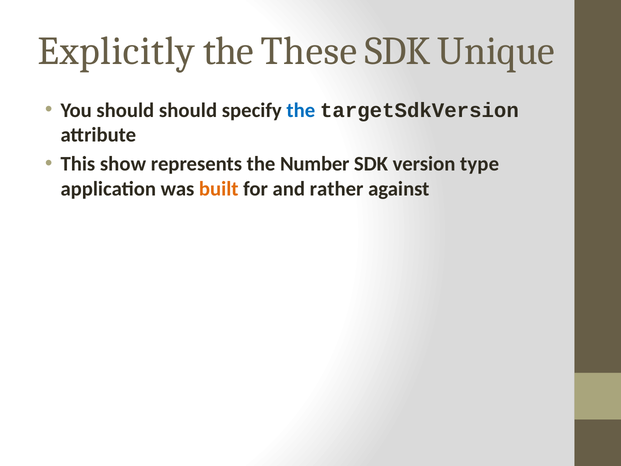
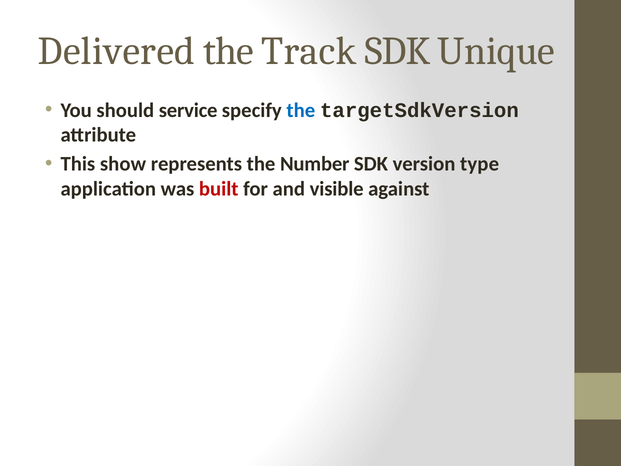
Explicitly: Explicitly -> Delivered
These: These -> Track
should should: should -> service
built colour: orange -> red
rather: rather -> visible
